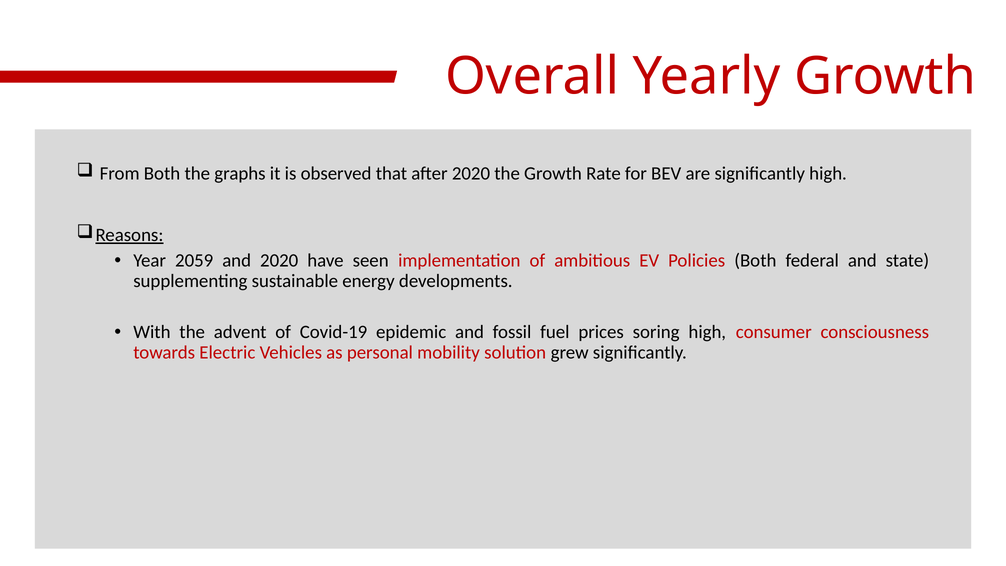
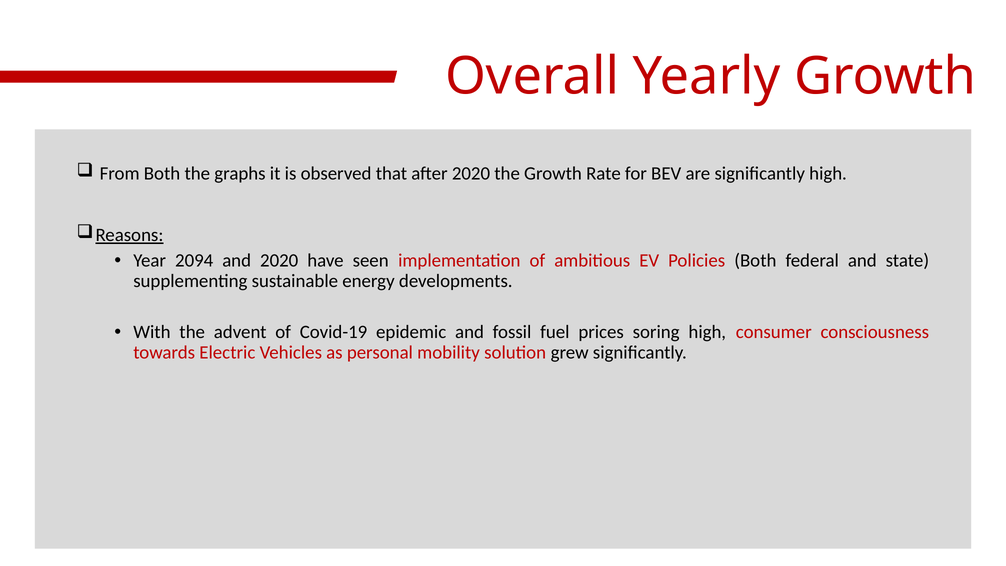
2059: 2059 -> 2094
